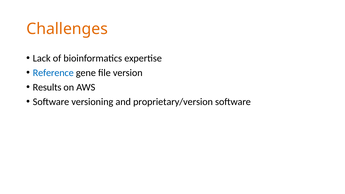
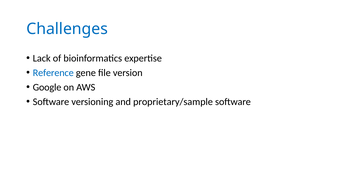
Challenges colour: orange -> blue
Results: Results -> Google
proprietary/version: proprietary/version -> proprietary/sample
